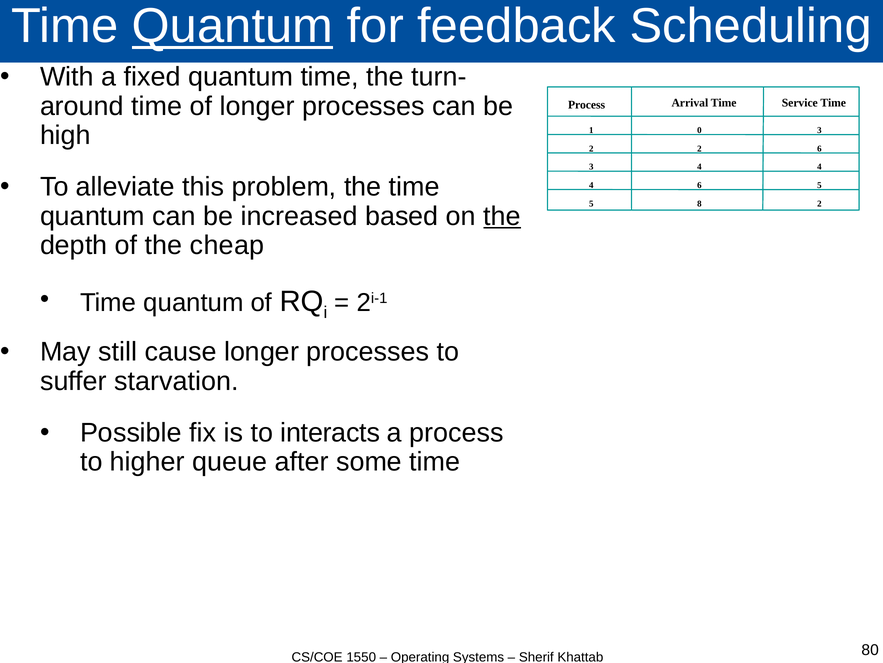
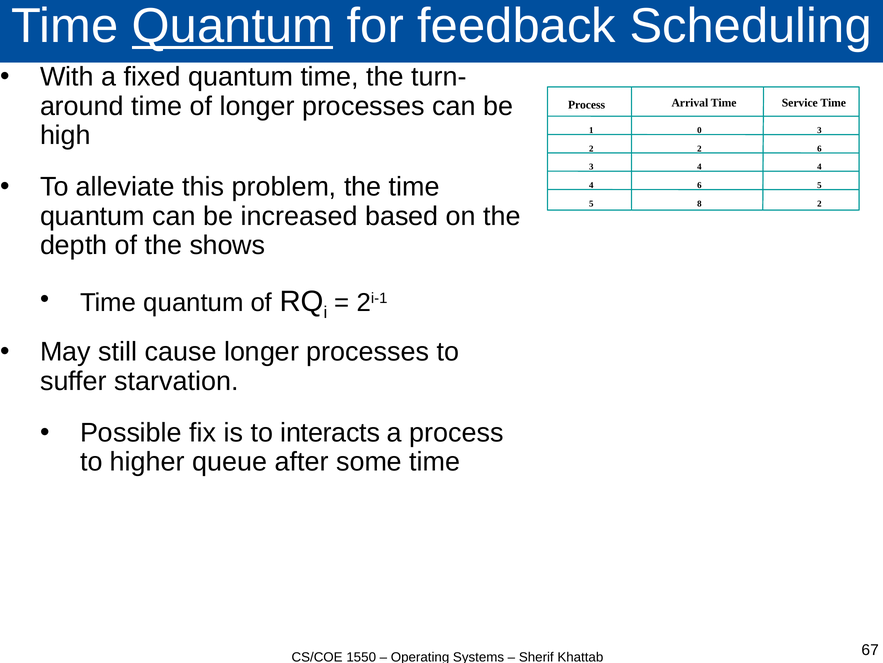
the at (502, 216) underline: present -> none
cheap: cheap -> shows
80: 80 -> 67
